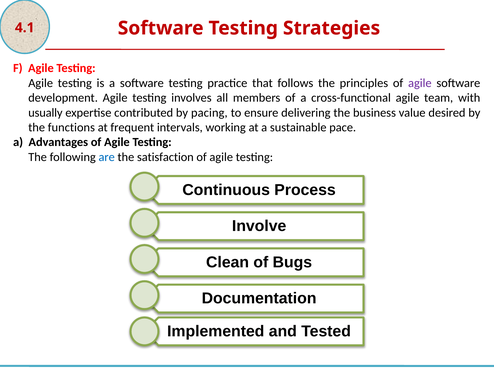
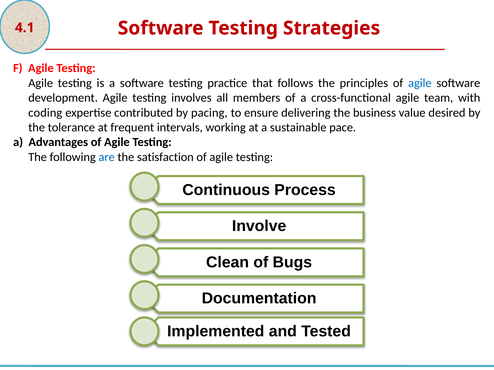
agile at (420, 83) colour: purple -> blue
usually: usually -> coding
functions: functions -> tolerance
